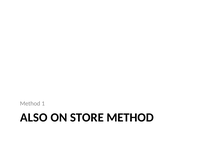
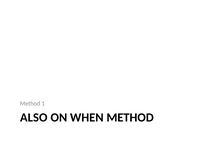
STORE: STORE -> WHEN
